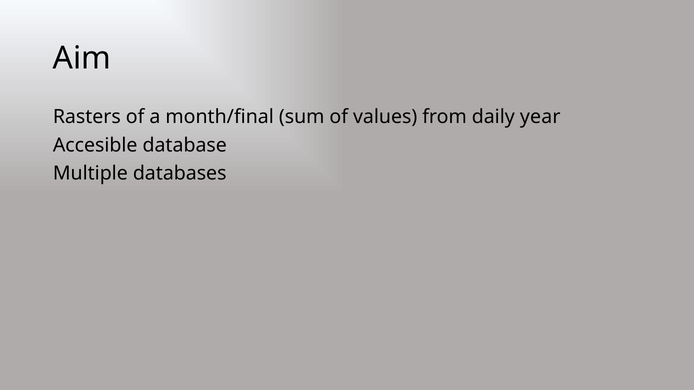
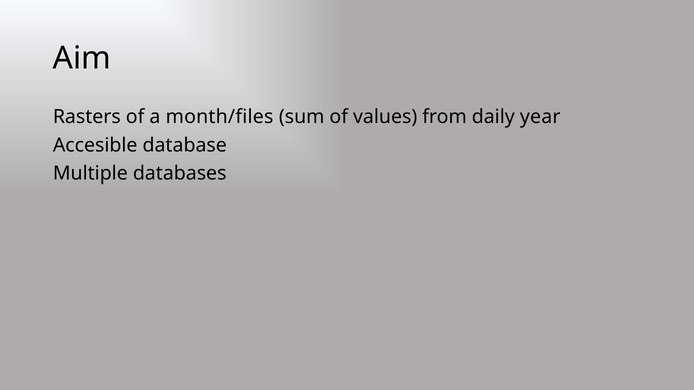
month/final: month/final -> month/files
